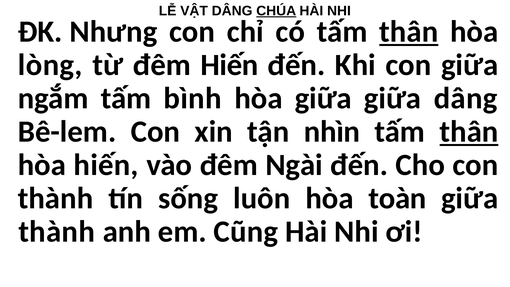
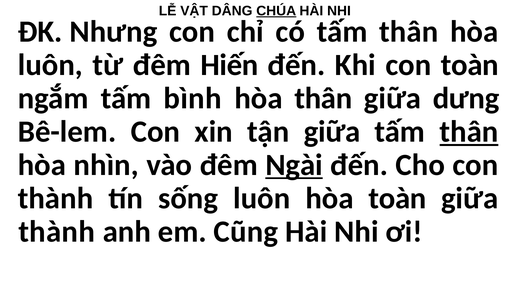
thân at (409, 32) underline: present -> none
lòng at (50, 65): lòng -> luôn
con giữa: giữa -> toàn
hòa giữa: giữa -> thân
giữa dâng: dâng -> dưng
tận nhìn: nhìn -> giữa
hòa hiến: hiến -> nhìn
Ngài underline: none -> present
